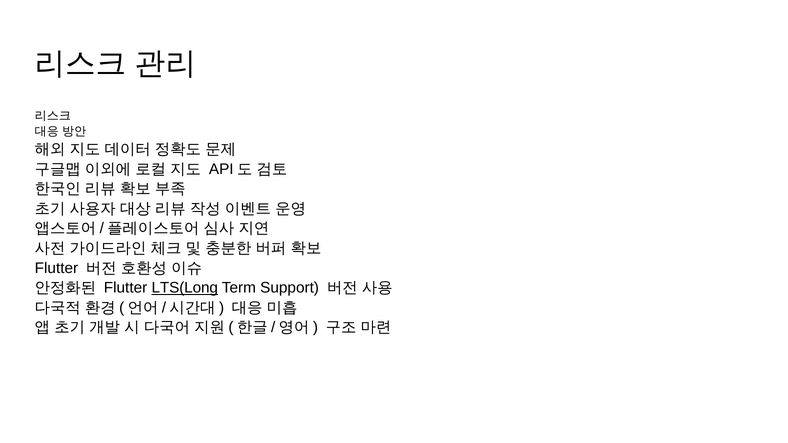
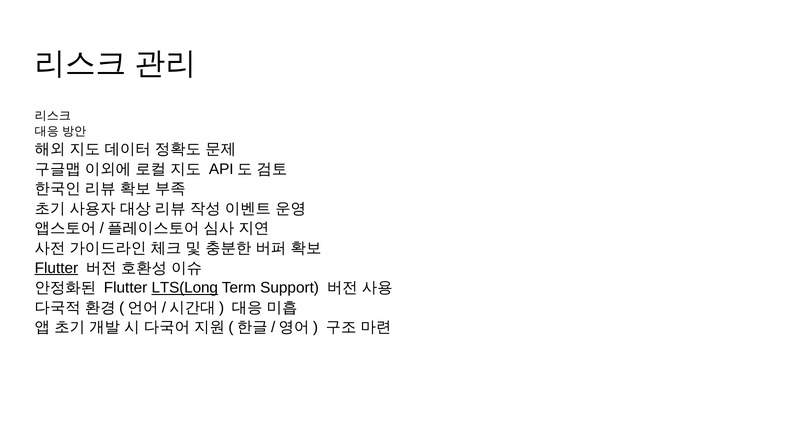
Flutter at (56, 268) underline: none -> present
